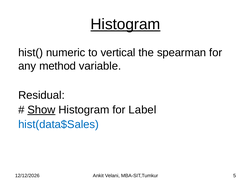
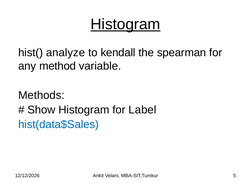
numeric: numeric -> analyze
vertical: vertical -> kendall
Residual: Residual -> Methods
Show underline: present -> none
